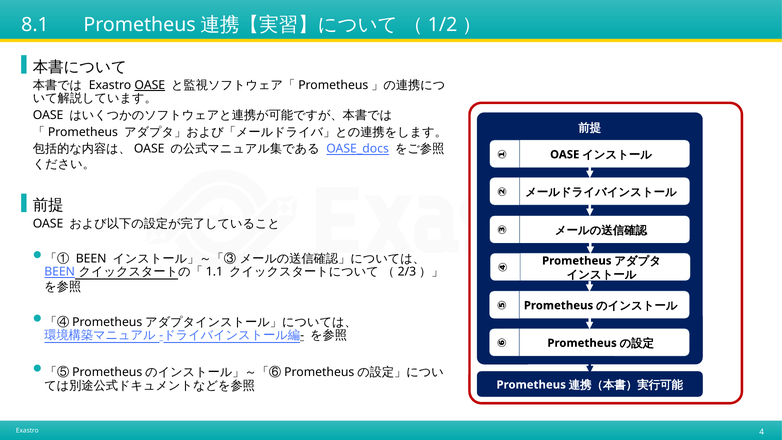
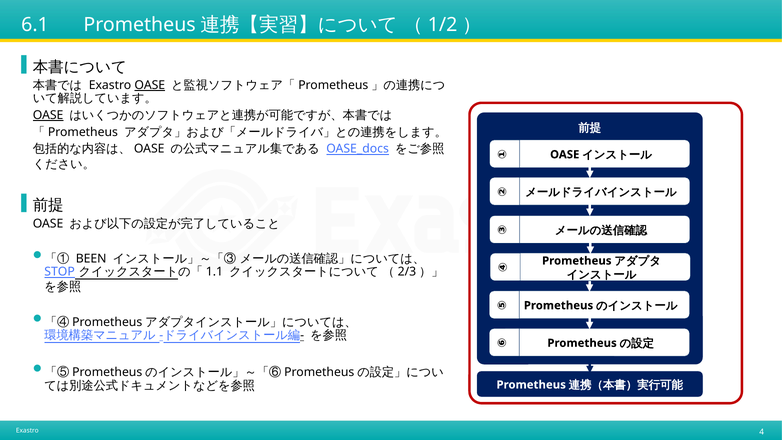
8.1: 8.1 -> 6.1
OASE at (48, 115) underline: none -> present
BEEN at (60, 272): BEEN -> STOP
